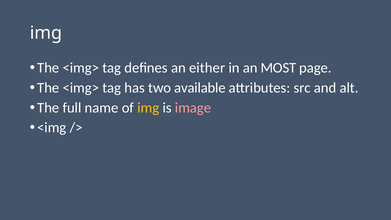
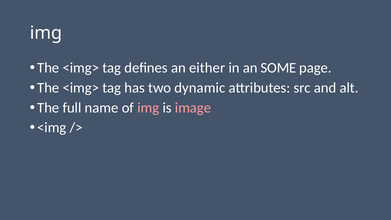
MOST: MOST -> SOME
available: available -> dynamic
img at (148, 108) colour: yellow -> pink
